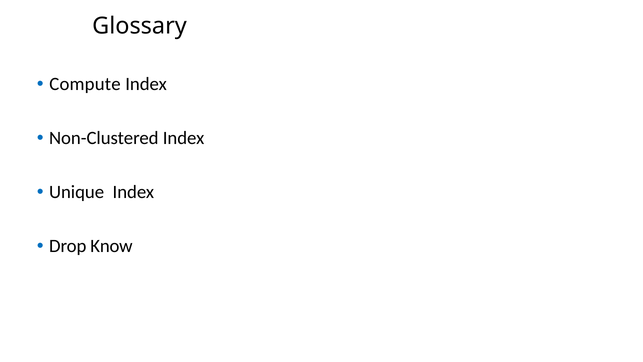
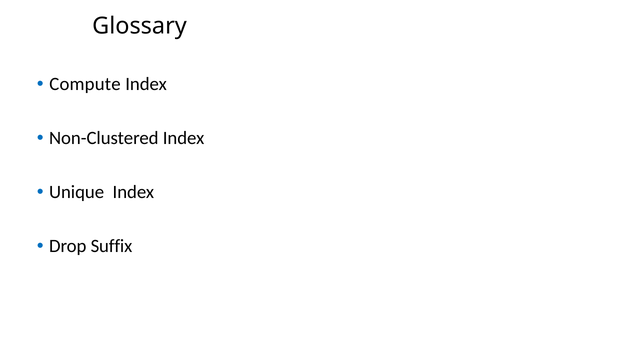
Know: Know -> Suffix
